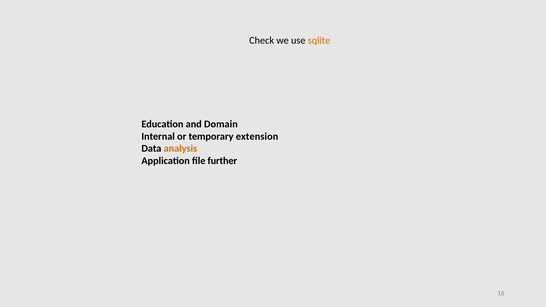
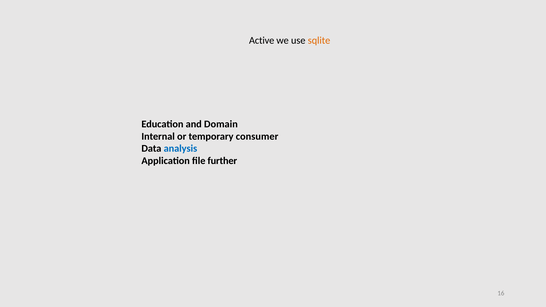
Check: Check -> Active
extension: extension -> consumer
analysis colour: orange -> blue
